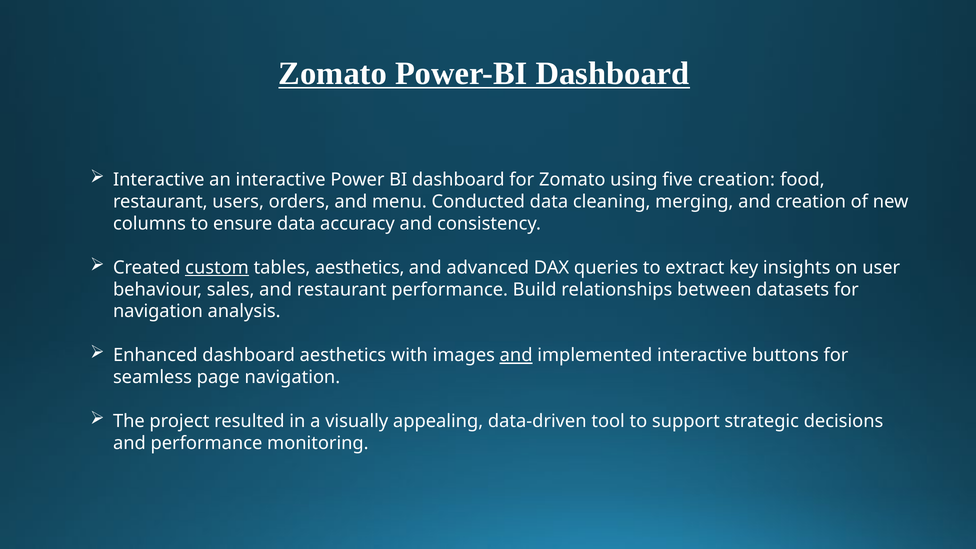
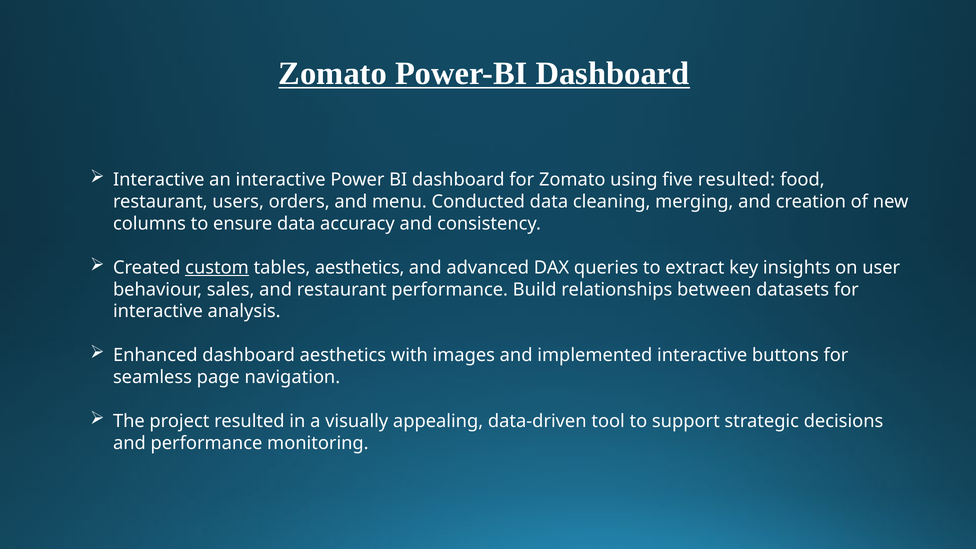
five creation: creation -> resulted
navigation at (158, 311): navigation -> interactive
and at (516, 355) underline: present -> none
